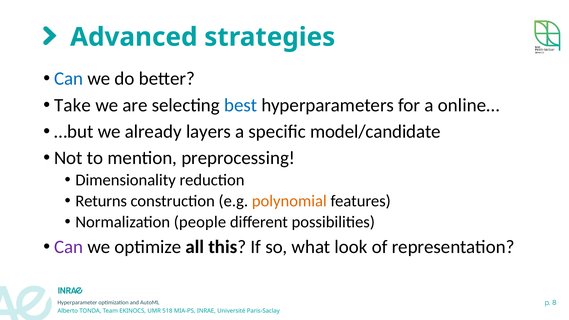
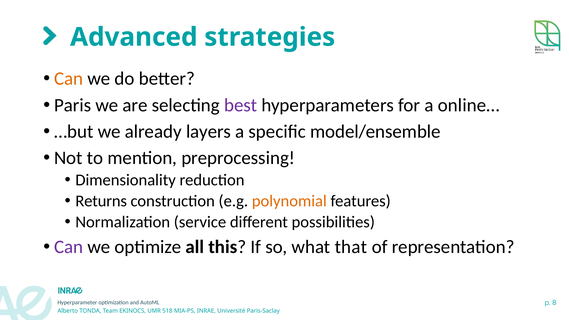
Can at (69, 79) colour: blue -> orange
Take: Take -> Paris
best colour: blue -> purple
model/candidate: model/candidate -> model/ensemble
people: people -> service
look: look -> that
